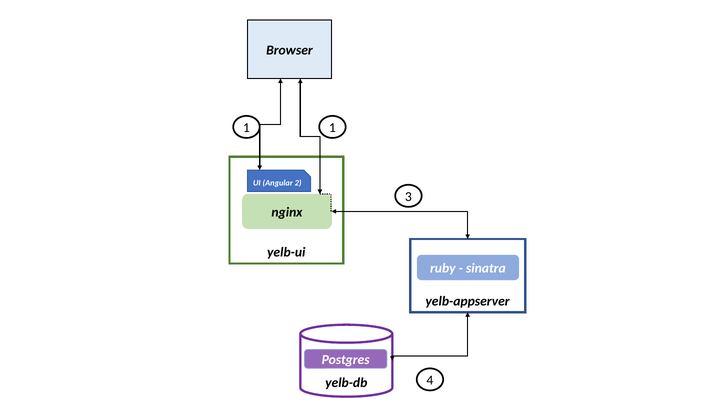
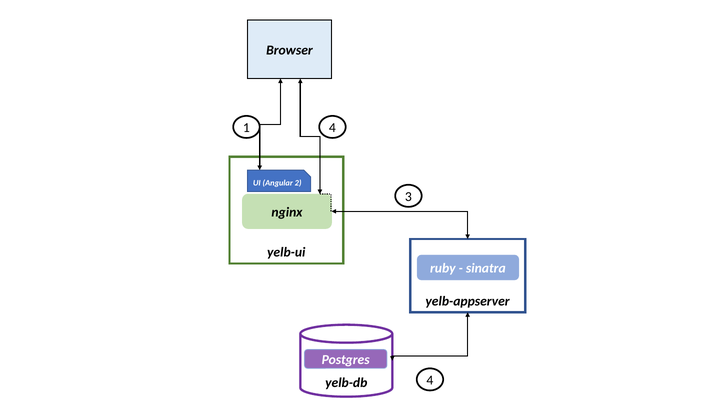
1 1: 1 -> 4
